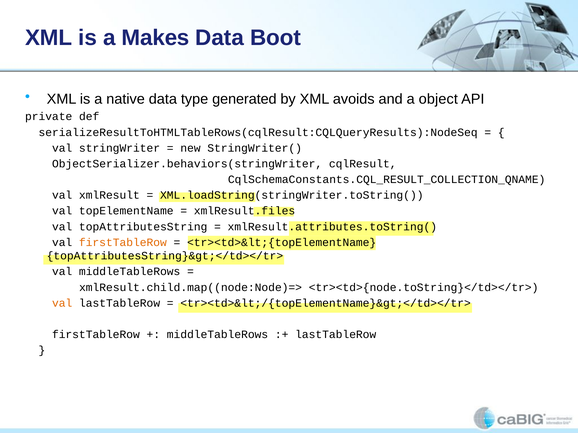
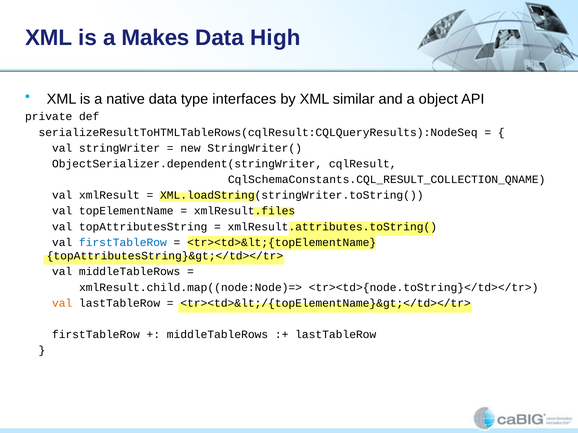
Boot: Boot -> High
generated: generated -> interfaces
avoids: avoids -> similar
ObjectSerializer.behaviors(stringWriter: ObjectSerializer.behaviors(stringWriter -> ObjectSerializer.dependent(stringWriter
firstTableRow at (123, 243) colour: orange -> blue
